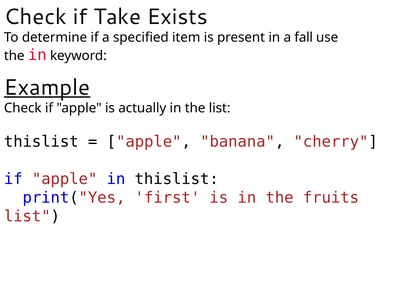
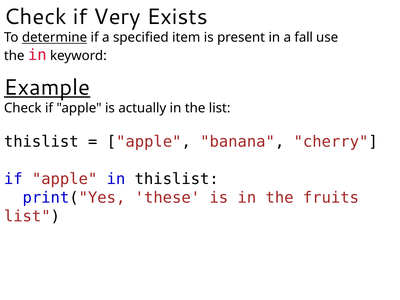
Take: Take -> Very
determine underline: none -> present
first: first -> these
